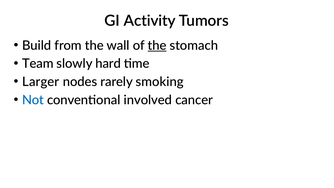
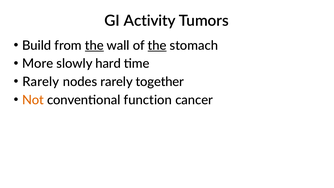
the at (94, 45) underline: none -> present
Team: Team -> More
Larger at (41, 82): Larger -> Rarely
smoking: smoking -> together
Not colour: blue -> orange
involved: involved -> function
